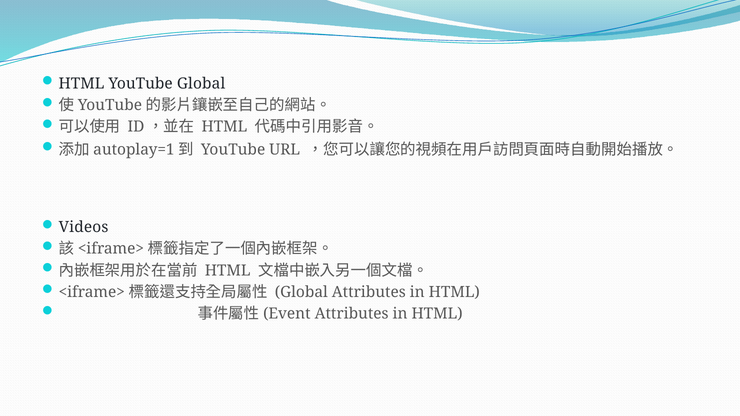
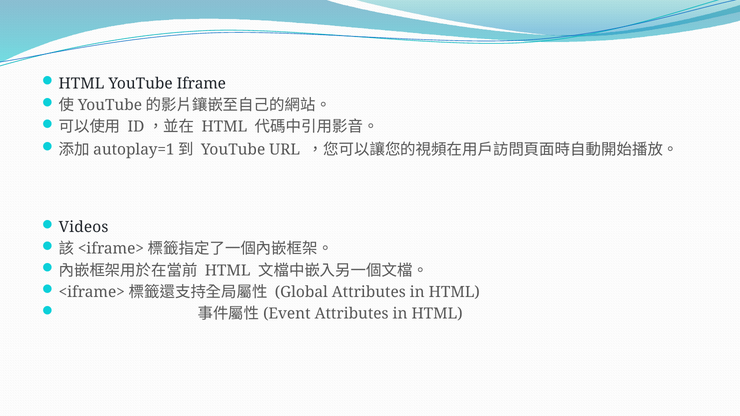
YouTube Global: Global -> Iframe
